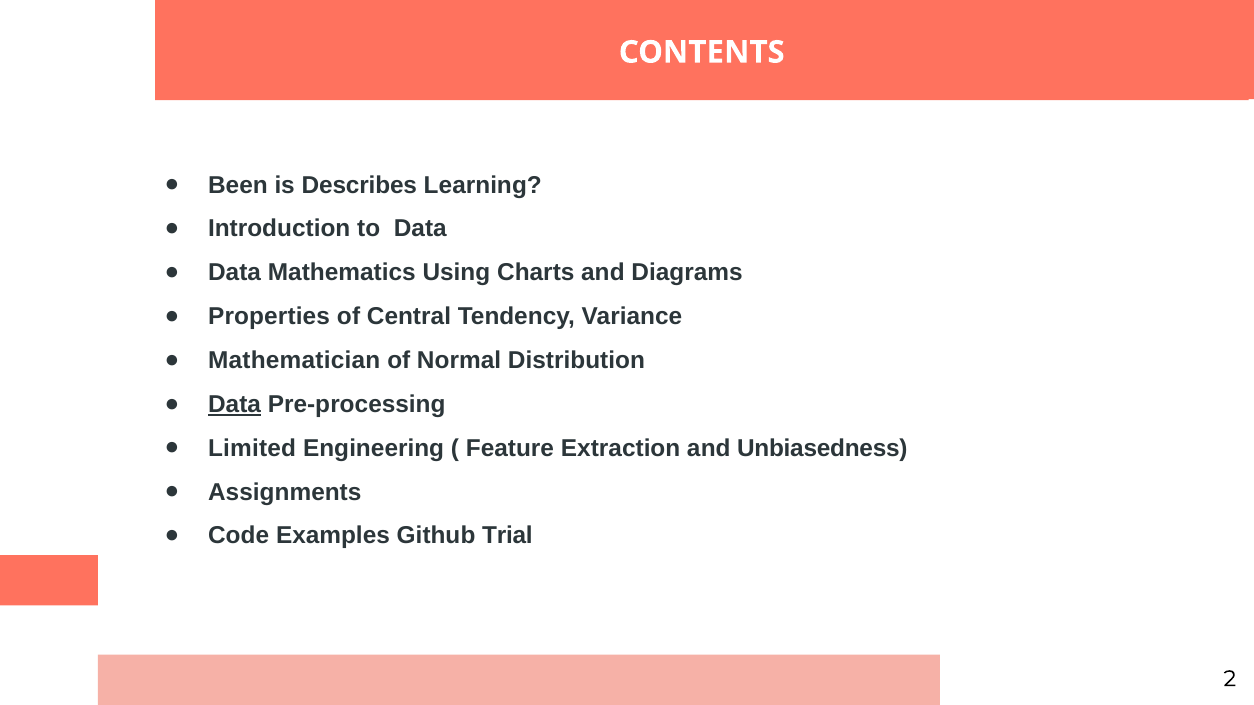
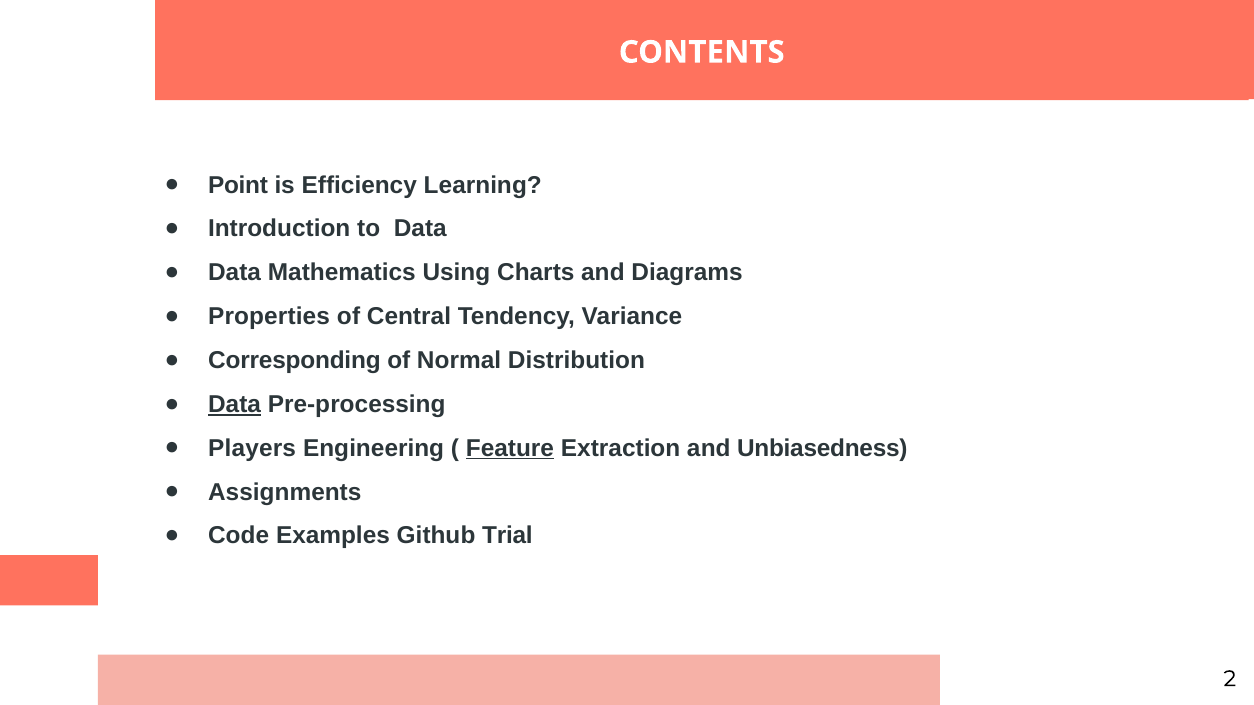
Been: Been -> Point
Describes: Describes -> Efficiency
Mathematician: Mathematician -> Corresponding
Limited: Limited -> Players
Feature underline: none -> present
